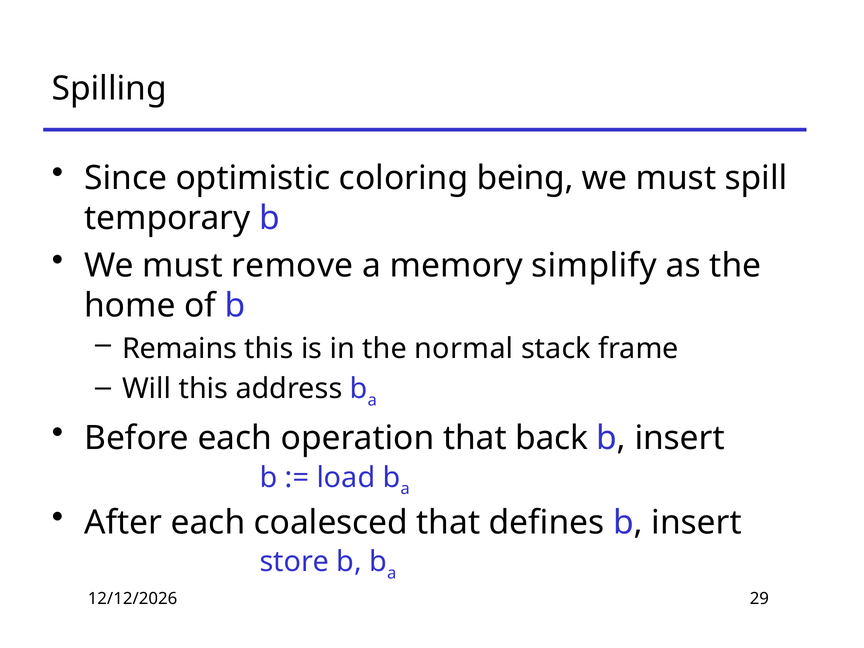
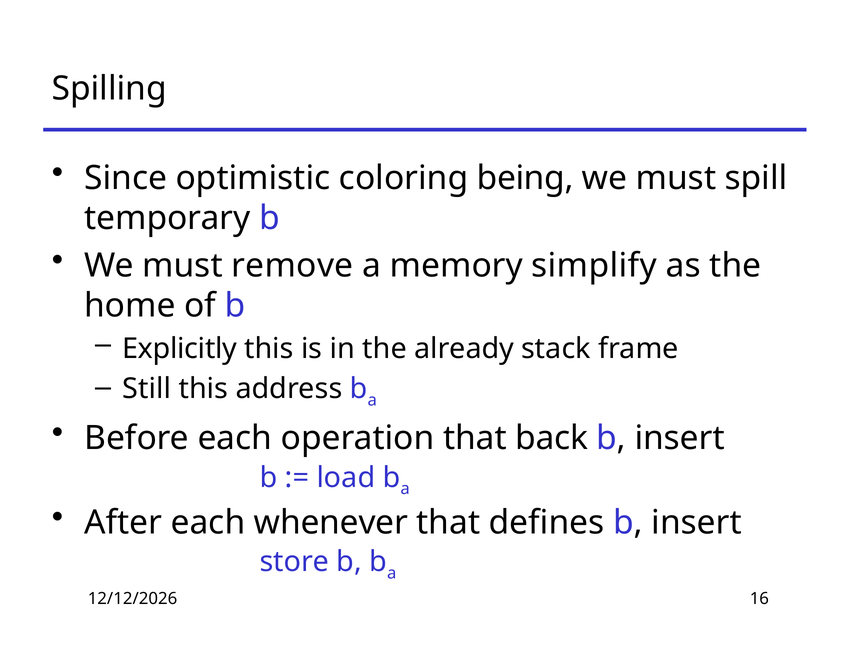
Remains: Remains -> Explicitly
normal: normal -> already
Will: Will -> Still
coalesced: coalesced -> whenever
29: 29 -> 16
